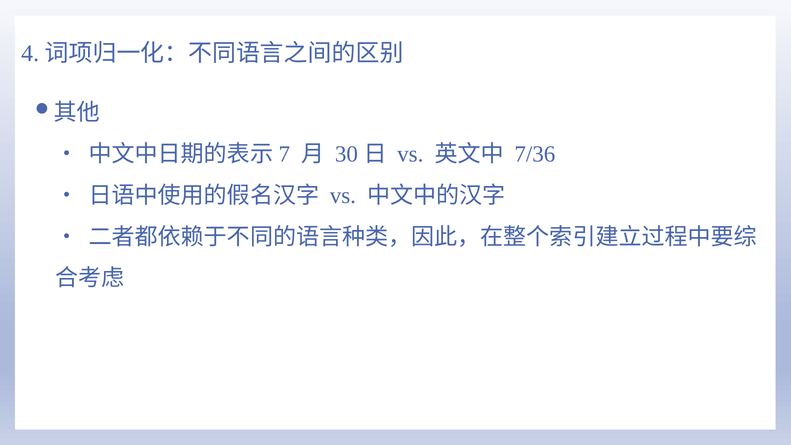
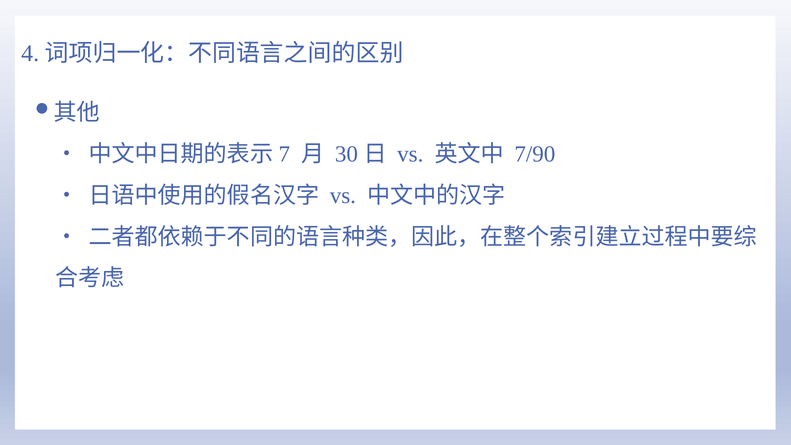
7/36: 7/36 -> 7/90
